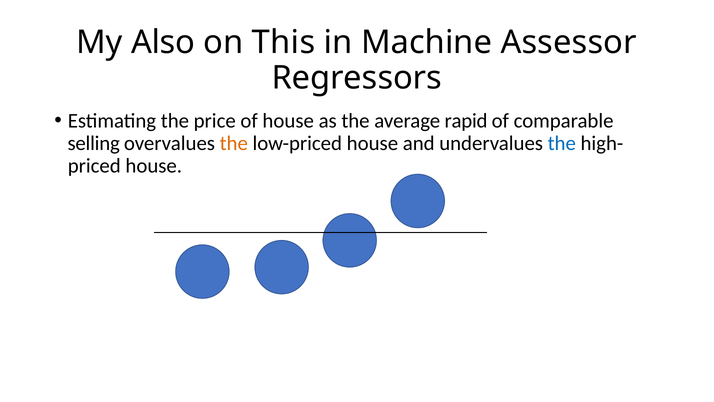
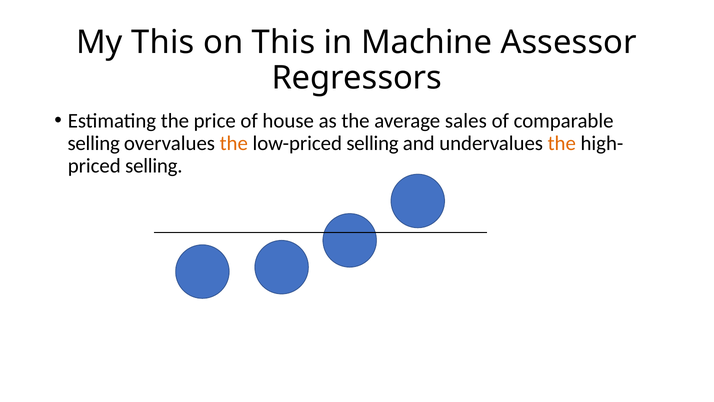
My Also: Also -> This
rapid: rapid -> sales
low-priced house: house -> selling
the at (562, 143) colour: blue -> orange
house at (154, 166): house -> selling
